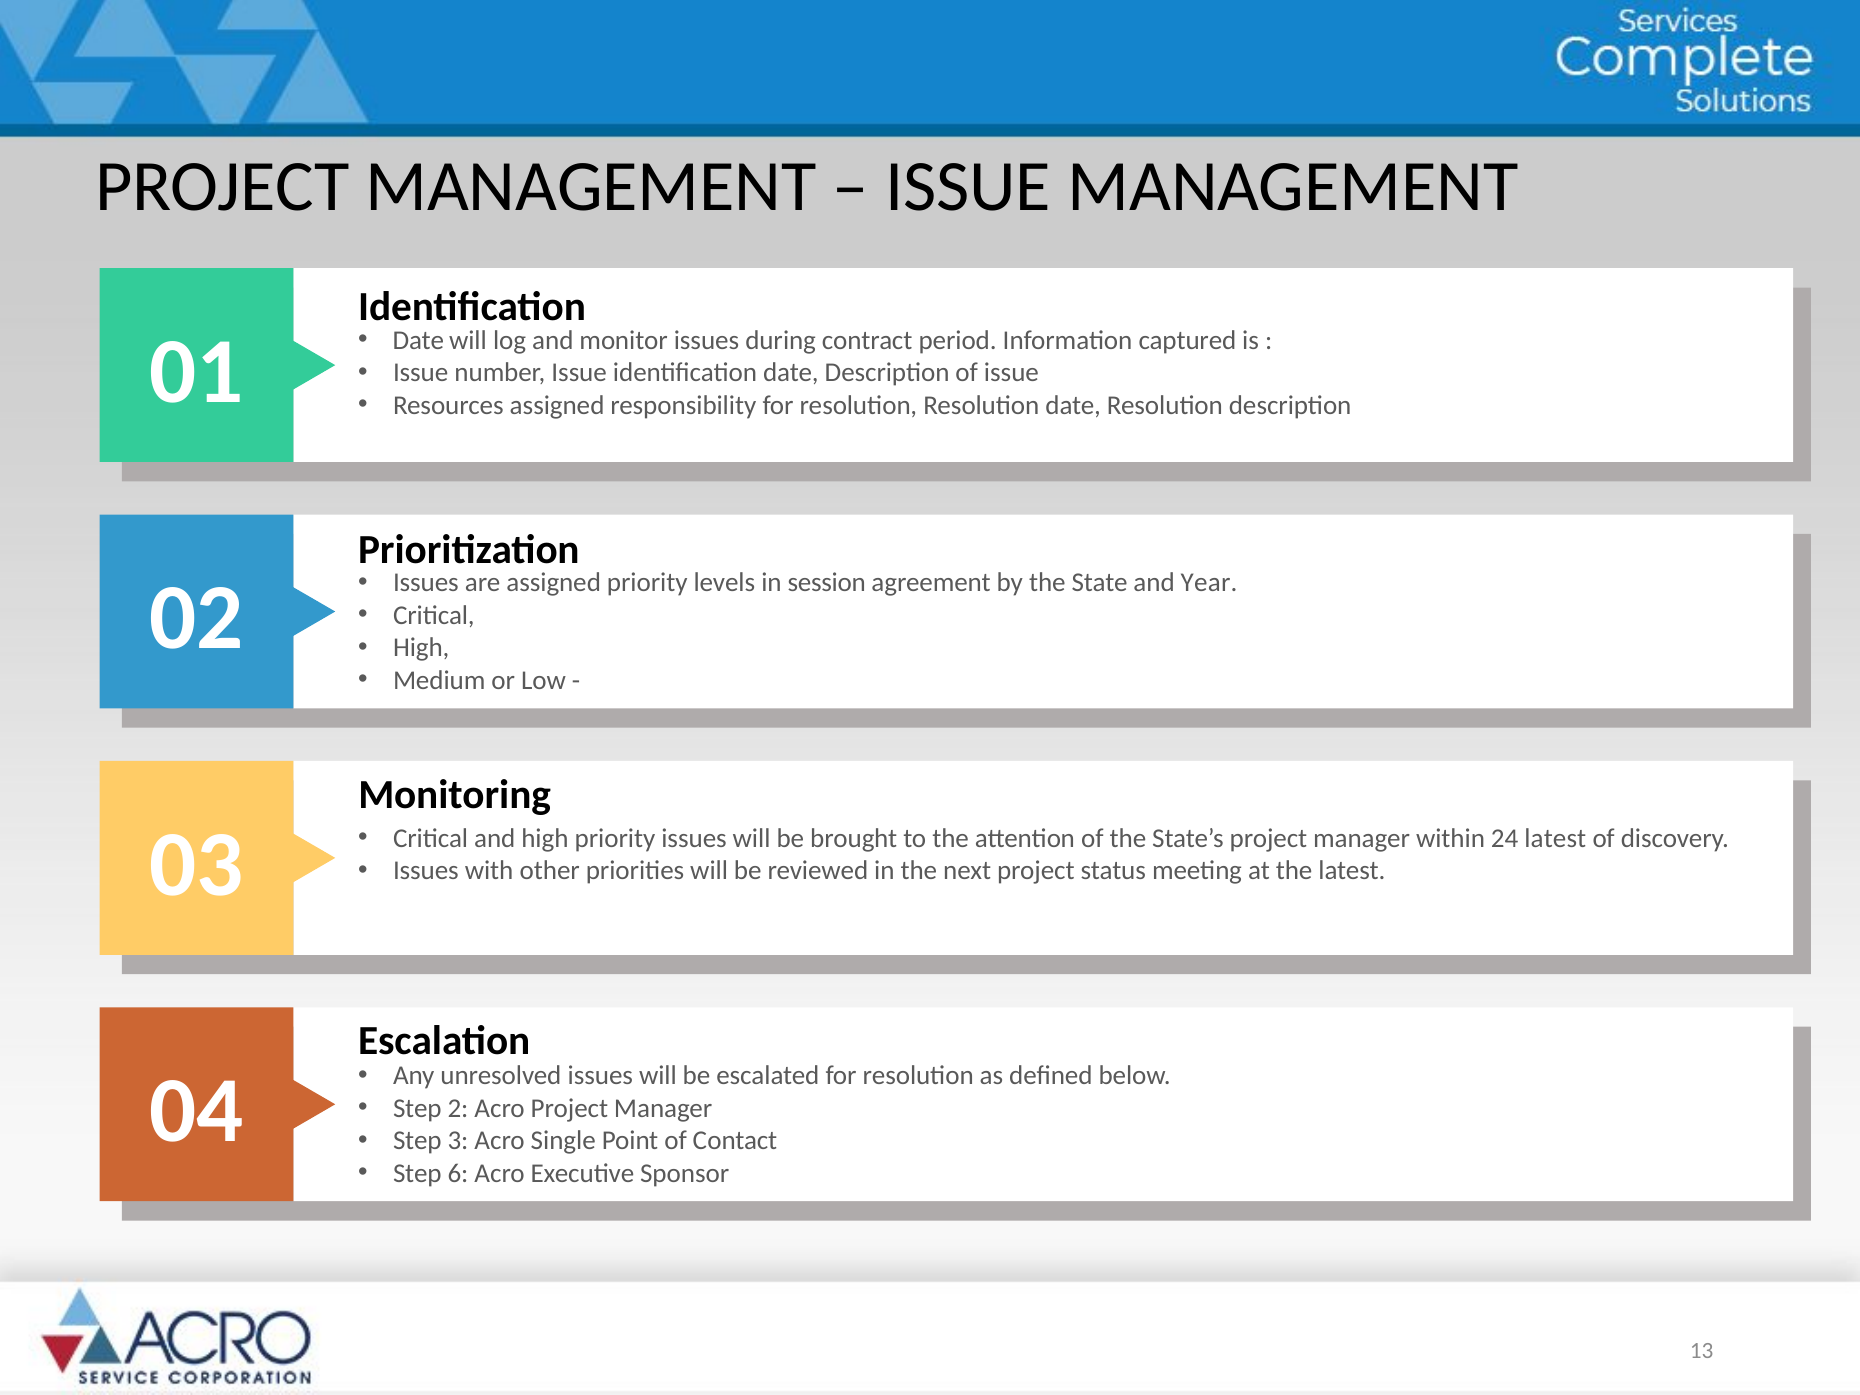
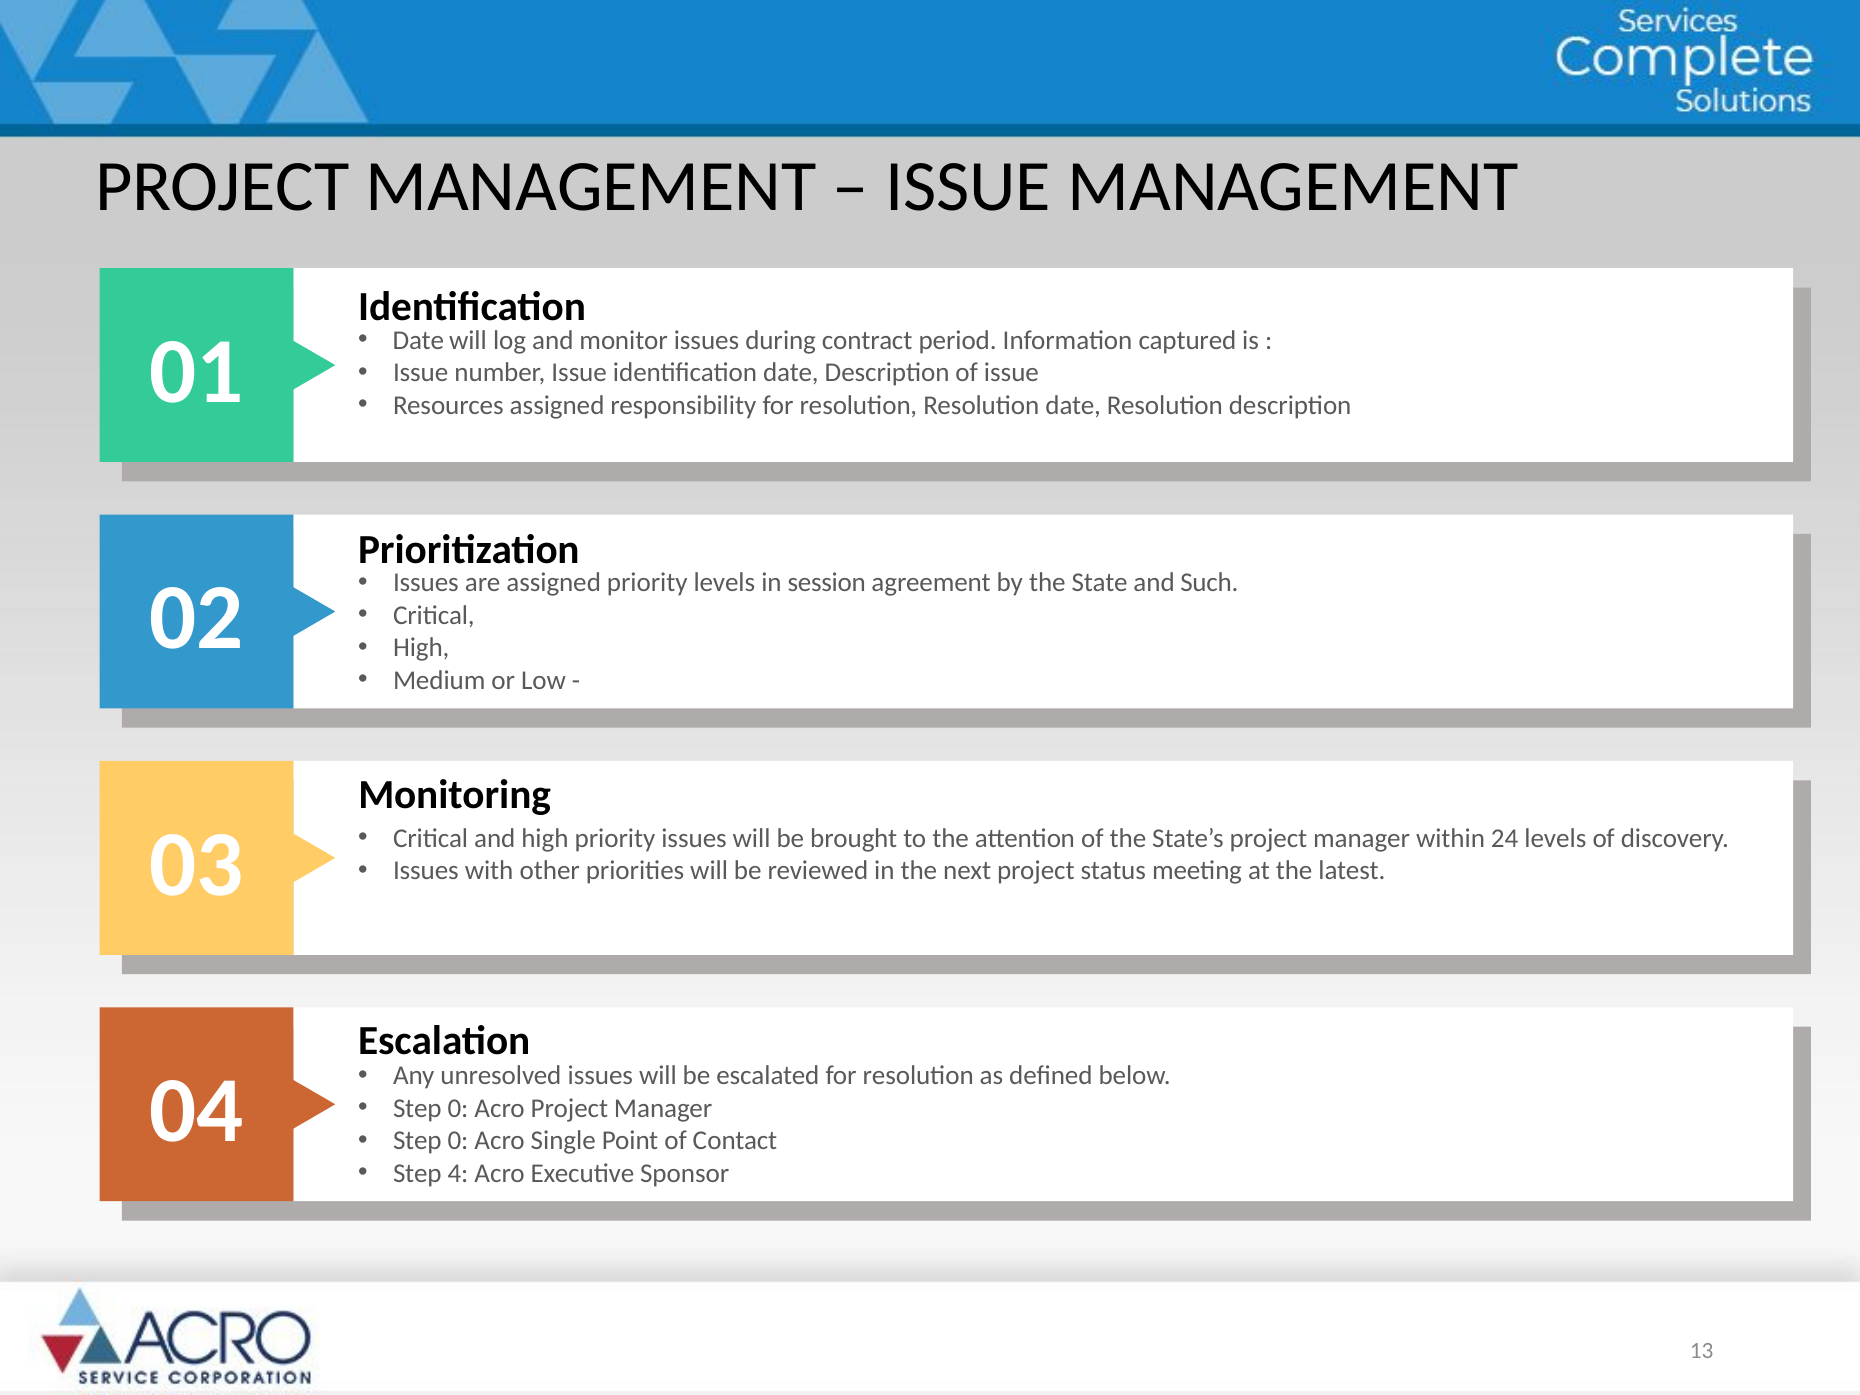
Year: Year -> Such
24 latest: latest -> levels
2 at (458, 1109): 2 -> 0
3 at (458, 1141): 3 -> 0
6: 6 -> 4
